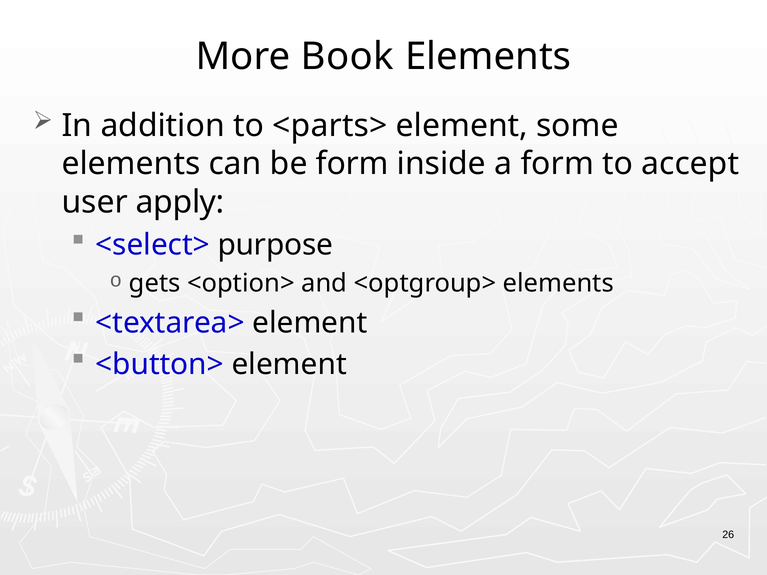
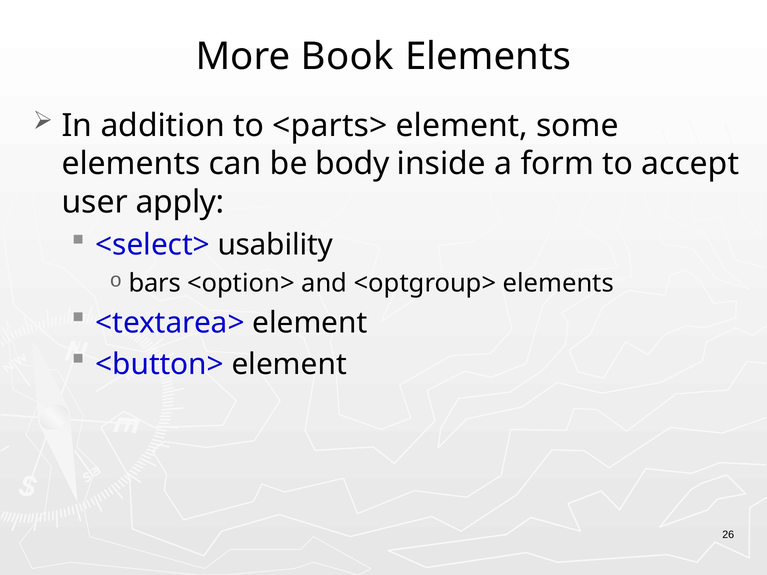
be form: form -> body
purpose: purpose -> usability
gets: gets -> bars
